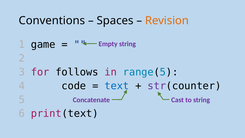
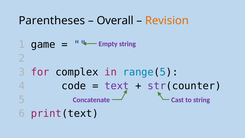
Conventions: Conventions -> Parentheses
Spaces: Spaces -> Overall
follows: follows -> complex
text colour: blue -> purple
